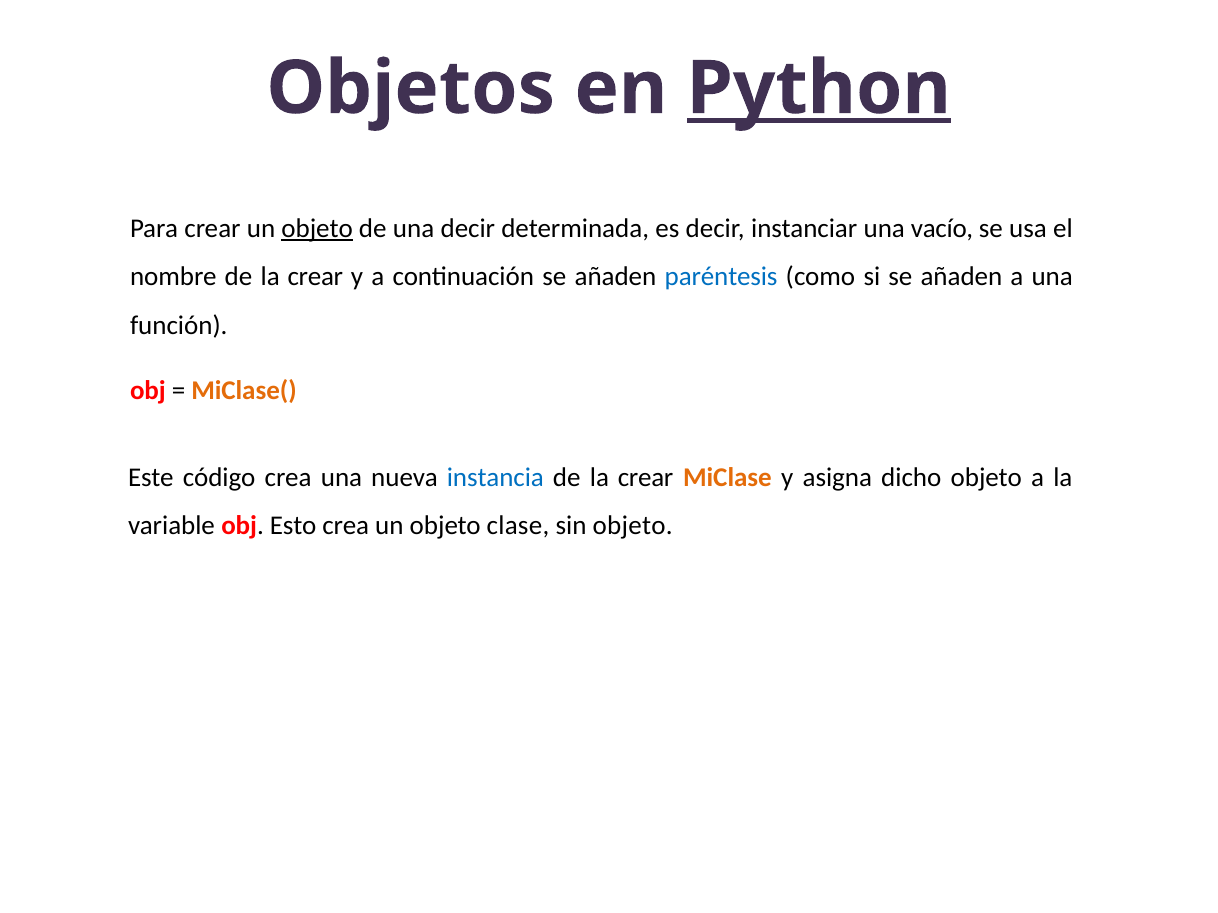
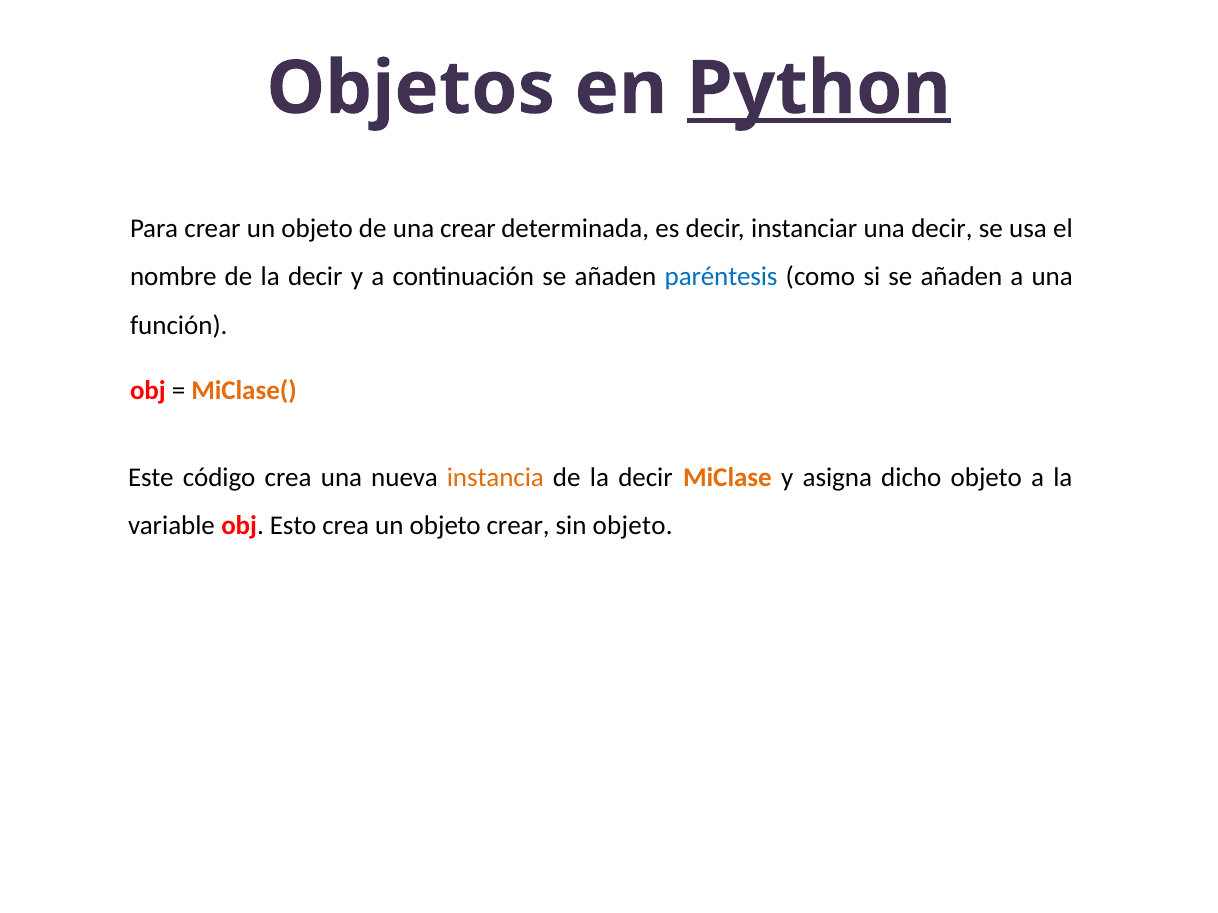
objeto at (317, 228) underline: present -> none
una decir: decir -> crear
una vacío: vacío -> decir
nombre de la crear: crear -> decir
instancia colour: blue -> orange
crear at (646, 478): crear -> decir
objeto clase: clase -> crear
